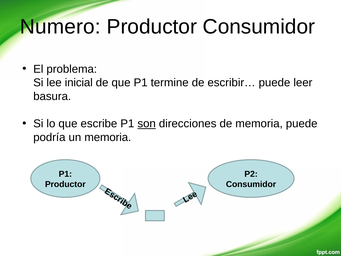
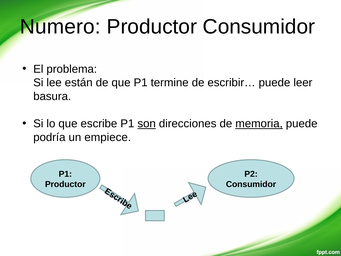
inicial: inicial -> están
memoria at (259, 124) underline: none -> present
un memoria: memoria -> empiece
